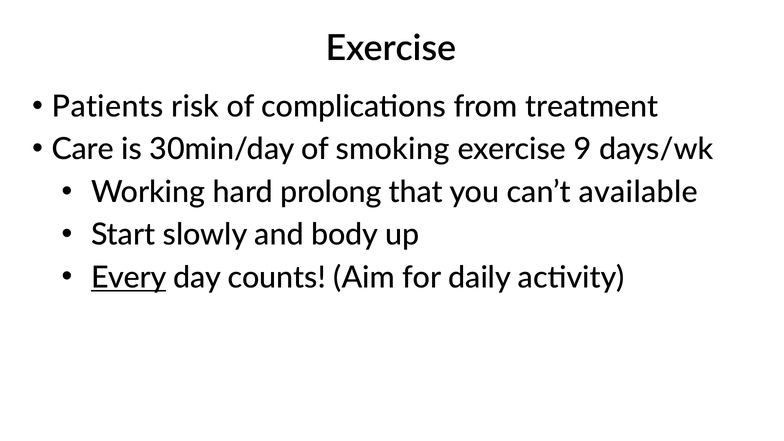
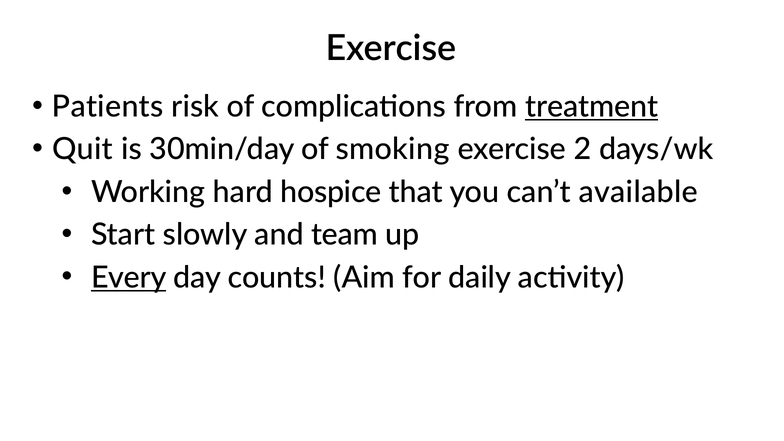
treatment underline: none -> present
Care: Care -> Quit
9: 9 -> 2
prolong: prolong -> hospice
body: body -> team
